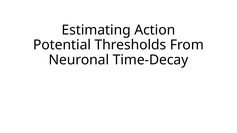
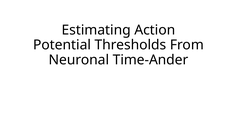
Time-Decay: Time-Decay -> Time-Ander
